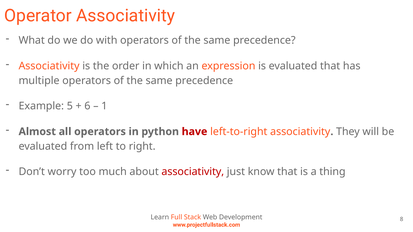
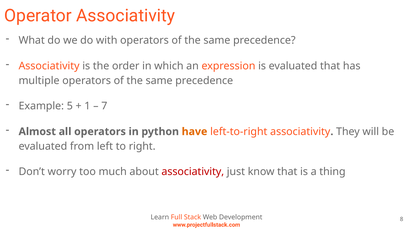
6: 6 -> 1
1: 1 -> 7
have colour: red -> orange
